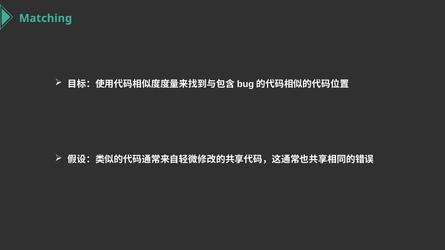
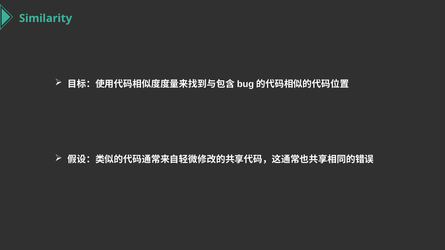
Matching: Matching -> Similarity
